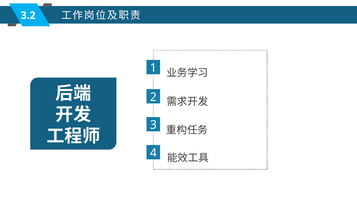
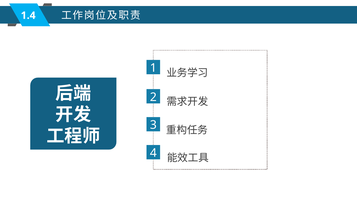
3.2: 3.2 -> 1.4
